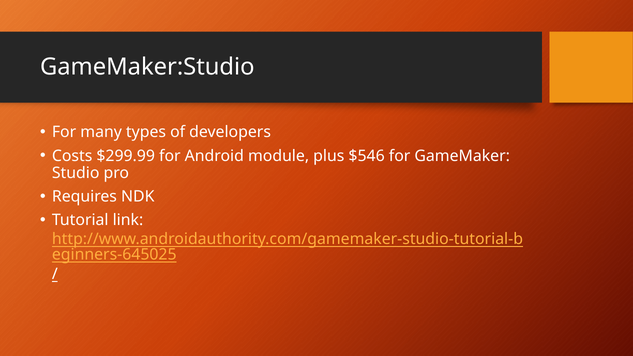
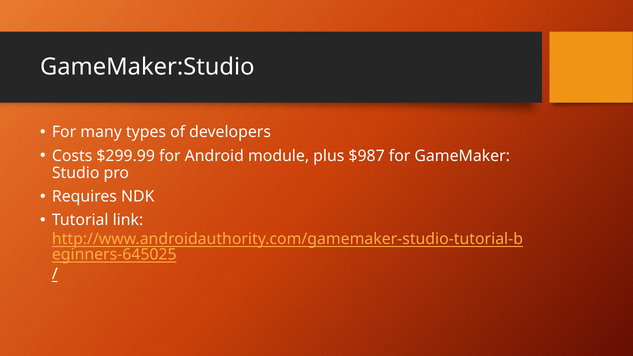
$546: $546 -> $987
